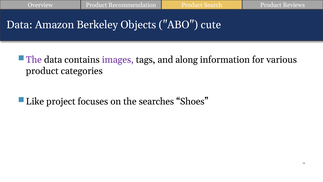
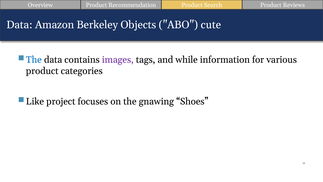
The at (34, 60) colour: purple -> blue
along: along -> while
searches: searches -> gnawing
